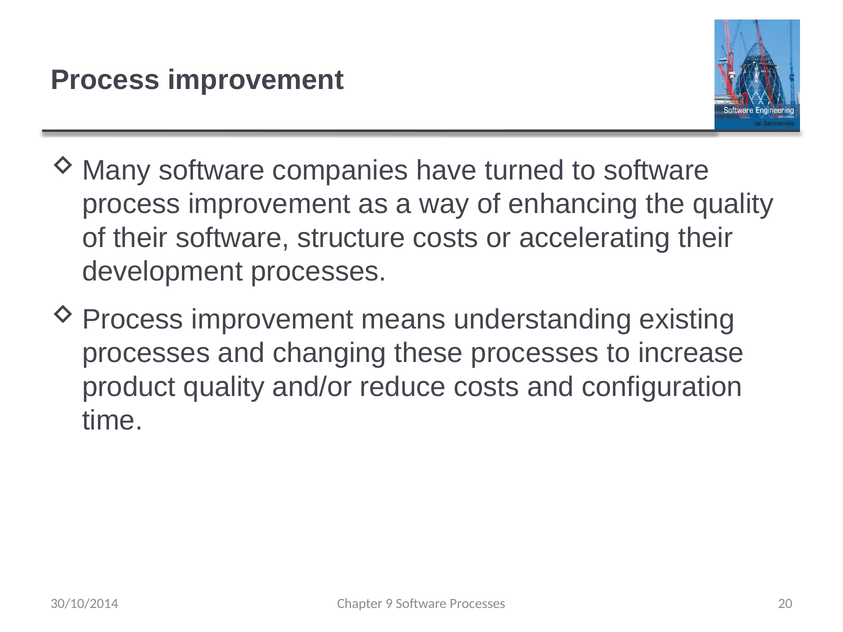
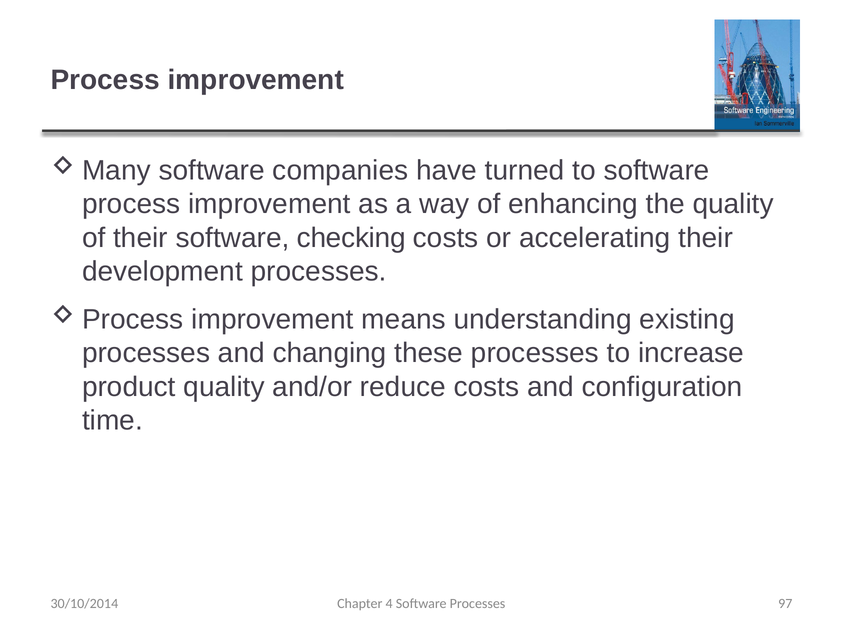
structure: structure -> checking
9: 9 -> 4
20: 20 -> 97
